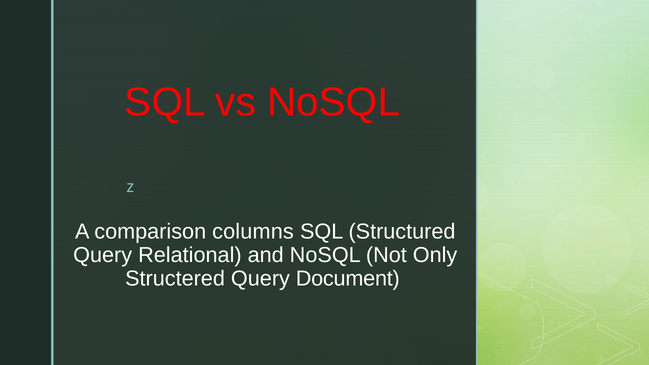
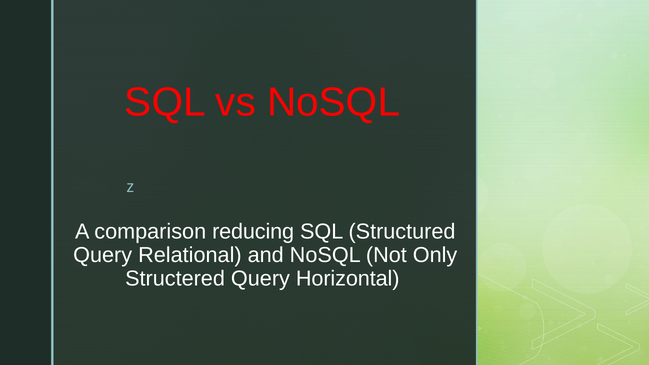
columns: columns -> reducing
Document: Document -> Horizontal
